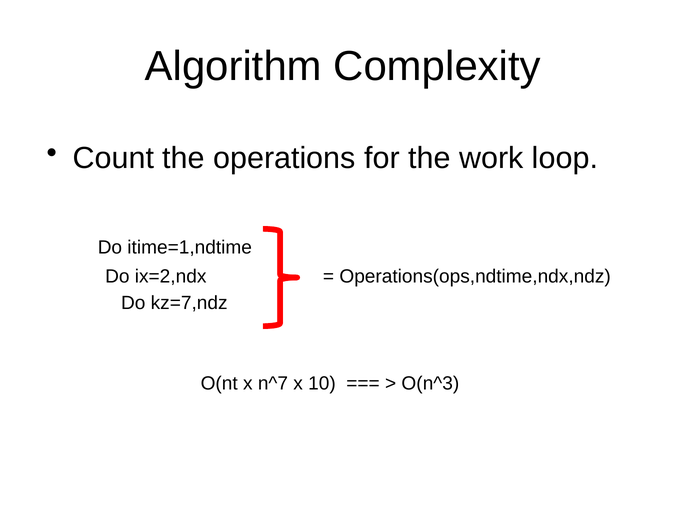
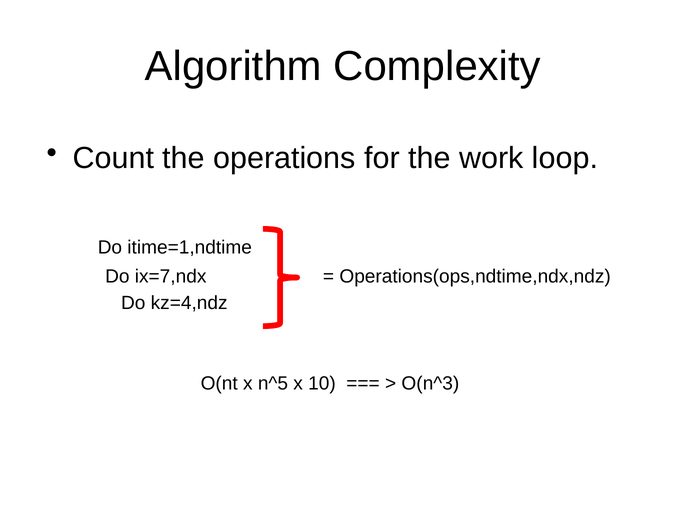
ix=2,ndx: ix=2,ndx -> ix=7,ndx
kz=7,ndz: kz=7,ndz -> kz=4,ndz
n^7: n^7 -> n^5
